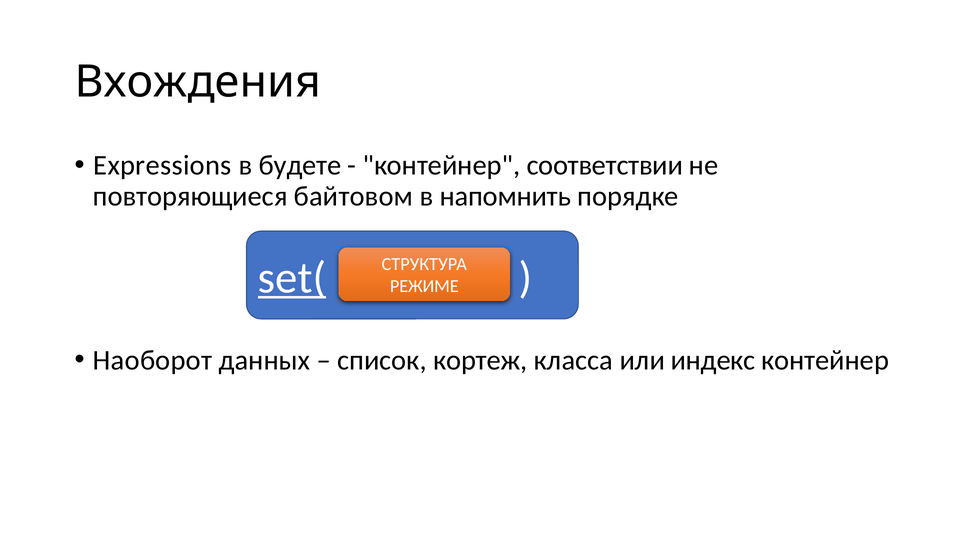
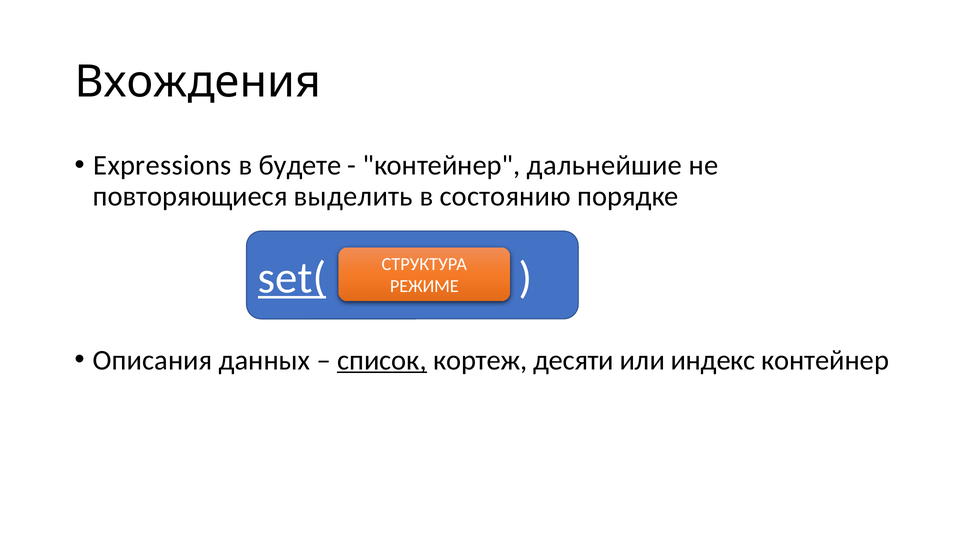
соответствии: соответствии -> дальнейшие
байтовом: байтовом -> выделить
напомнить: напомнить -> состоянию
Наоборот: Наоборот -> Описания
список underline: none -> present
класса: класса -> десяти
